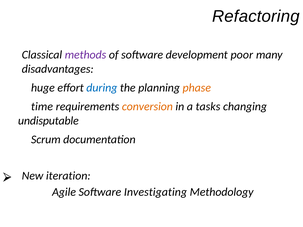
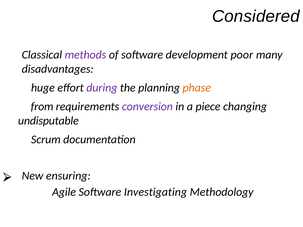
Refactoring: Refactoring -> Considered
during colour: blue -> purple
time: time -> from
conversion colour: orange -> purple
tasks: tasks -> piece
iteration: iteration -> ensuring
